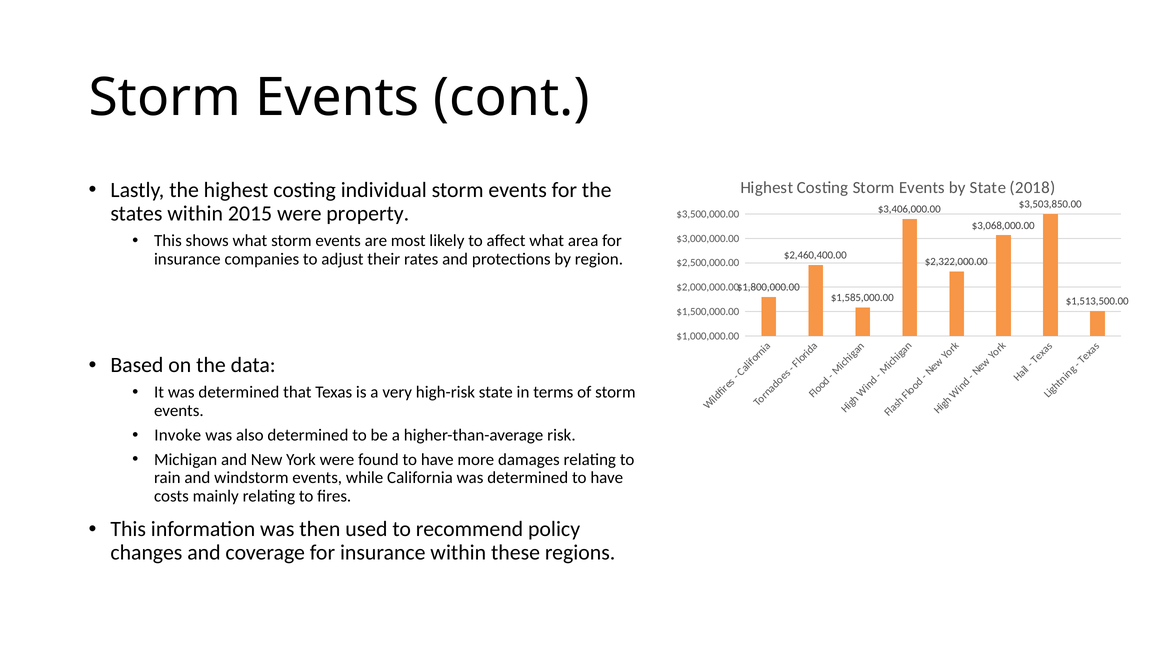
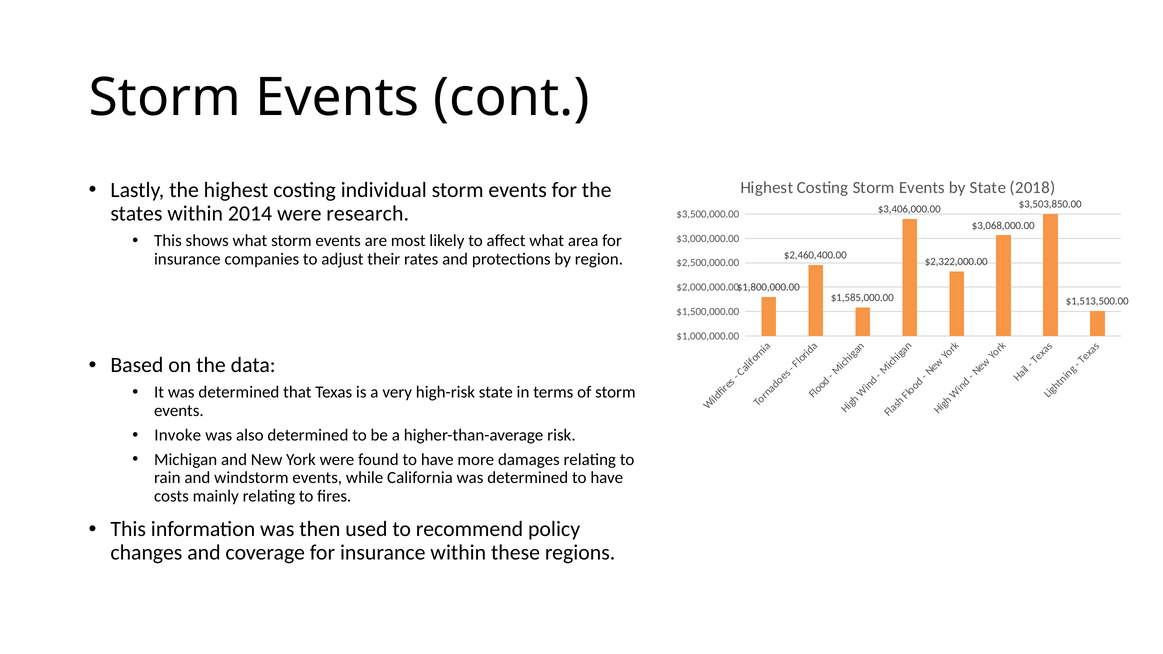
2015: 2015 -> 2014
property: property -> research
